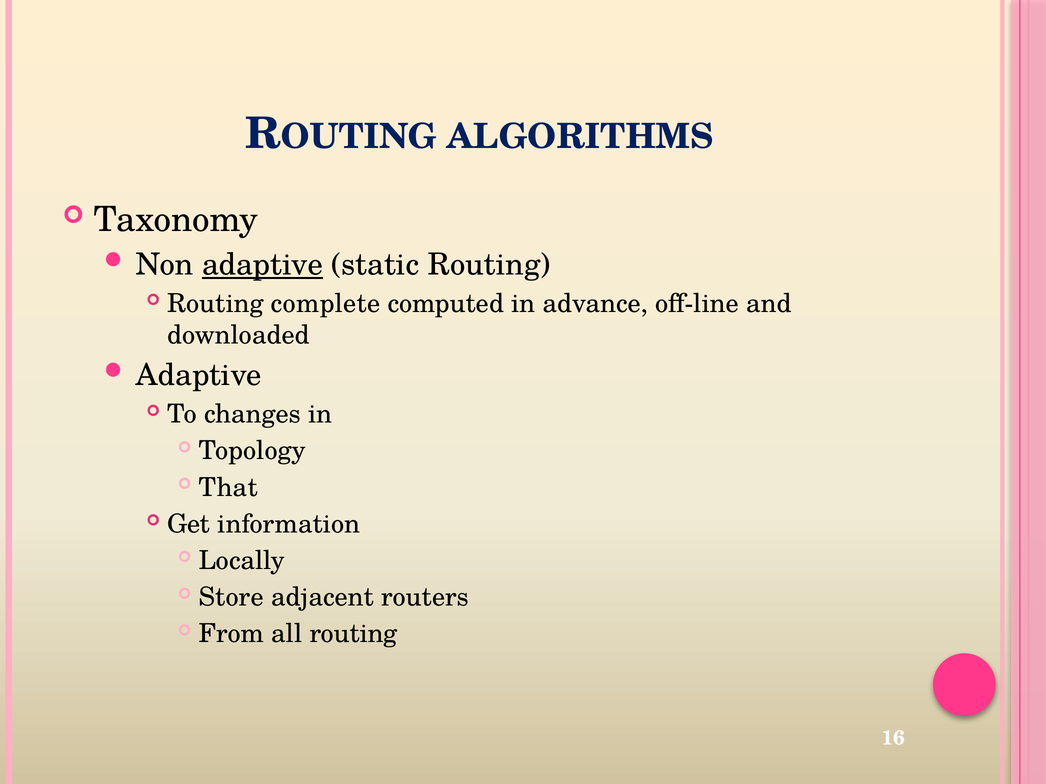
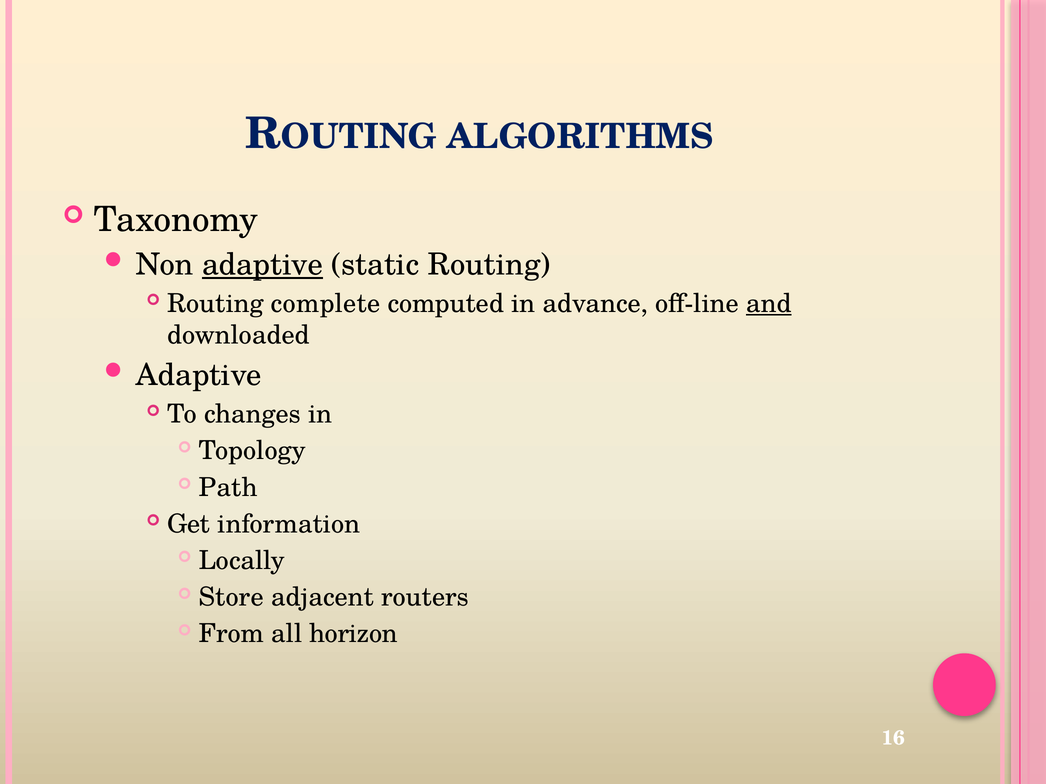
and underline: none -> present
That: That -> Path
all routing: routing -> horizon
